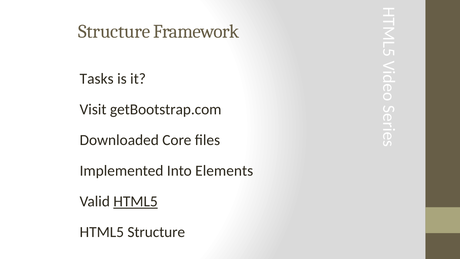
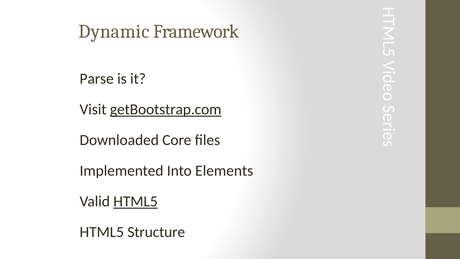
Structure at (114, 32): Structure -> Dynamic
Tasks: Tasks -> Parse
getBootstrap.com underline: none -> present
